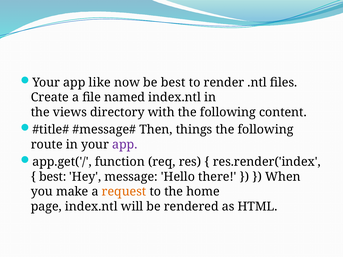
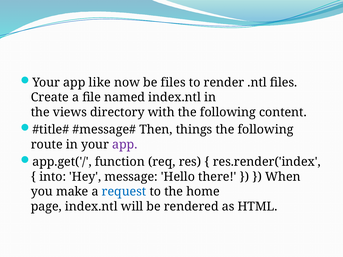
be best: best -> files
best at (53, 177): best -> into
request colour: orange -> blue
